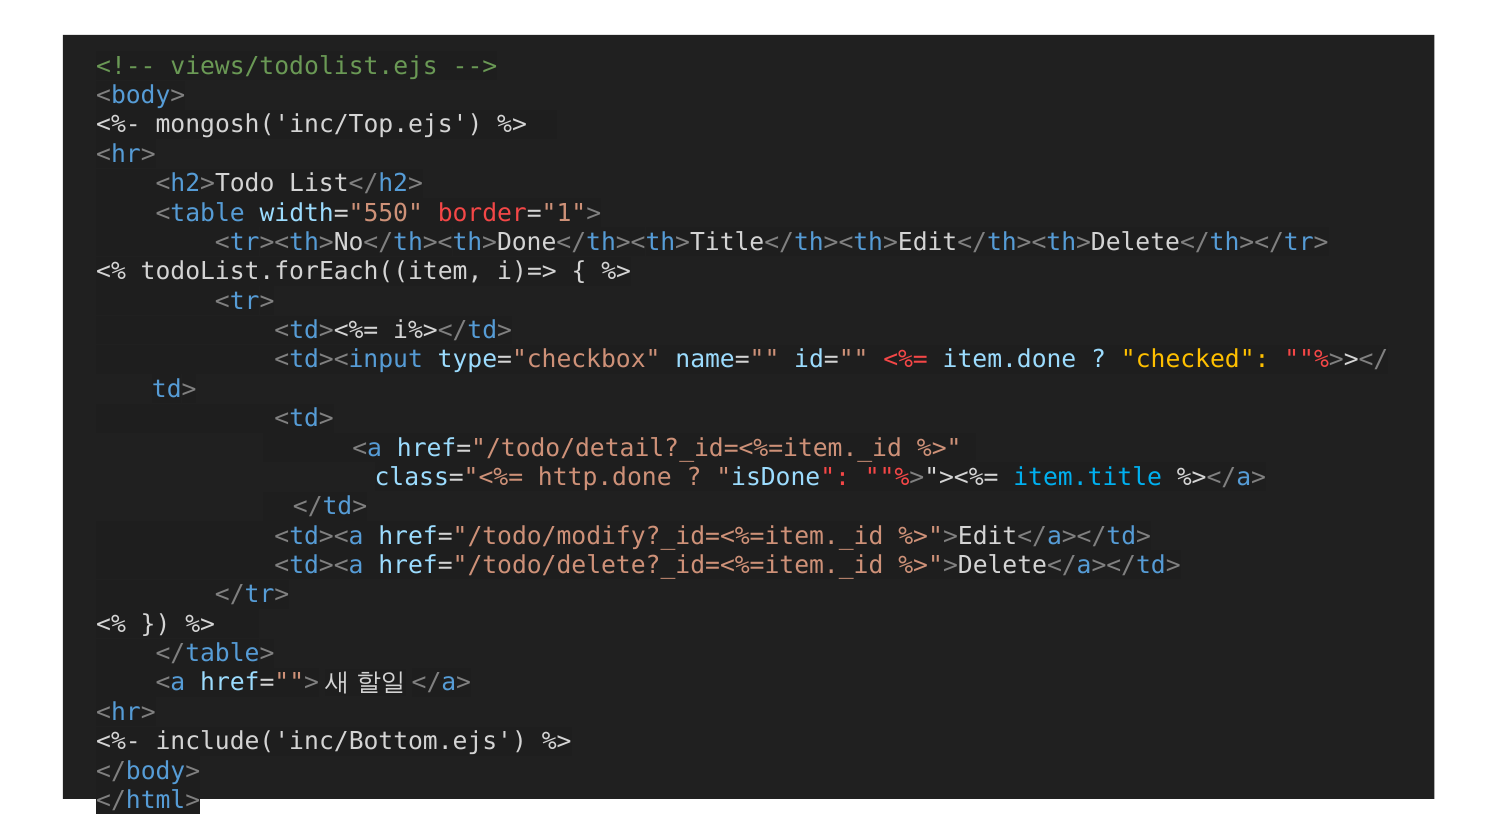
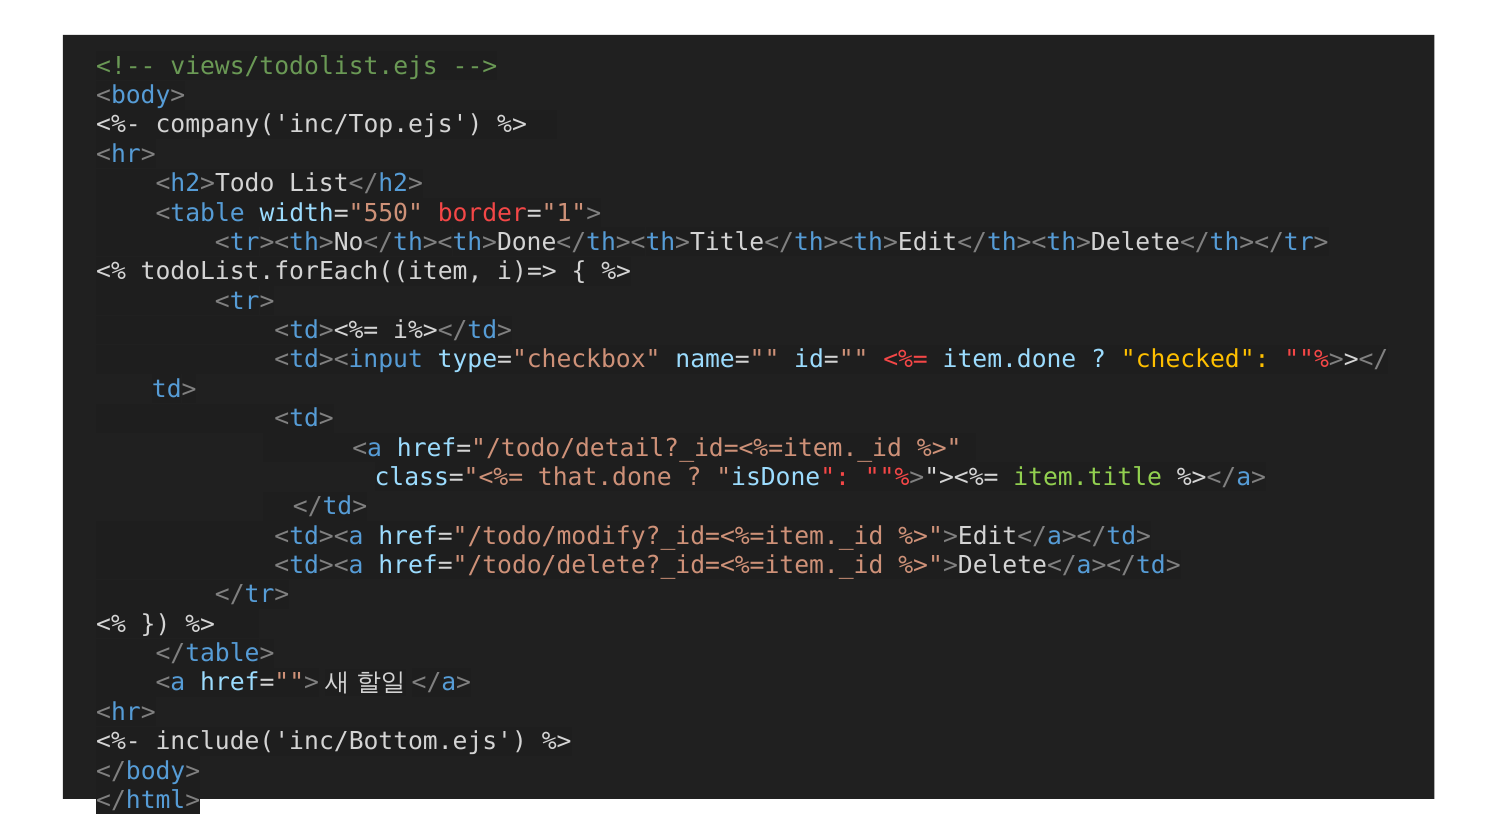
mongosh('inc/Top.ejs: mongosh('inc/Top.ejs -> company('inc/Top.ejs
http.done: http.done -> that.done
item.title colour: light blue -> light green
